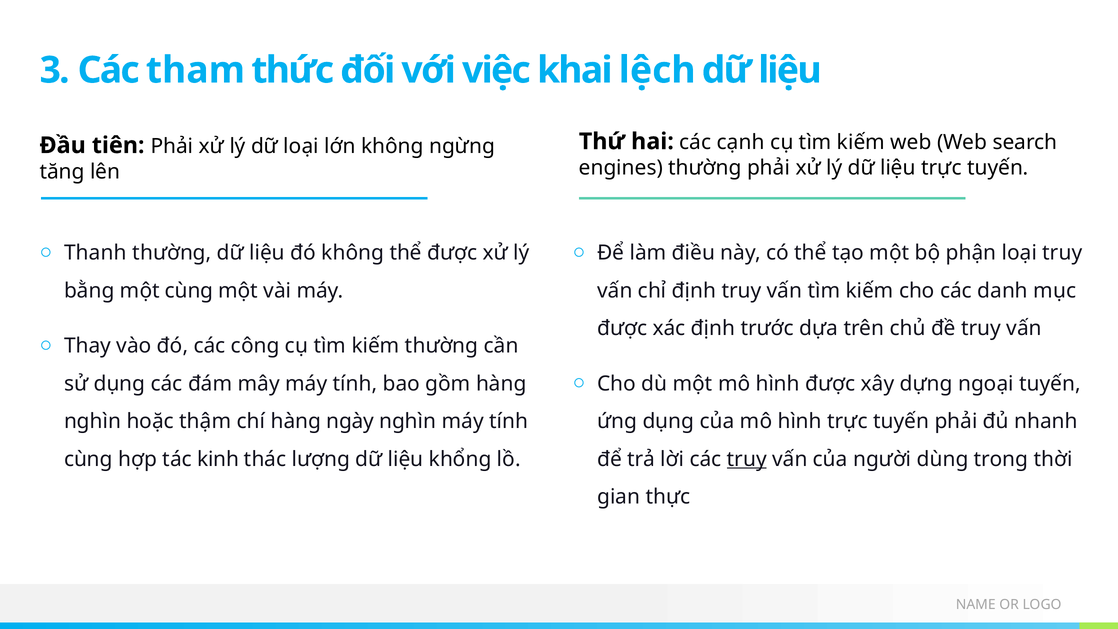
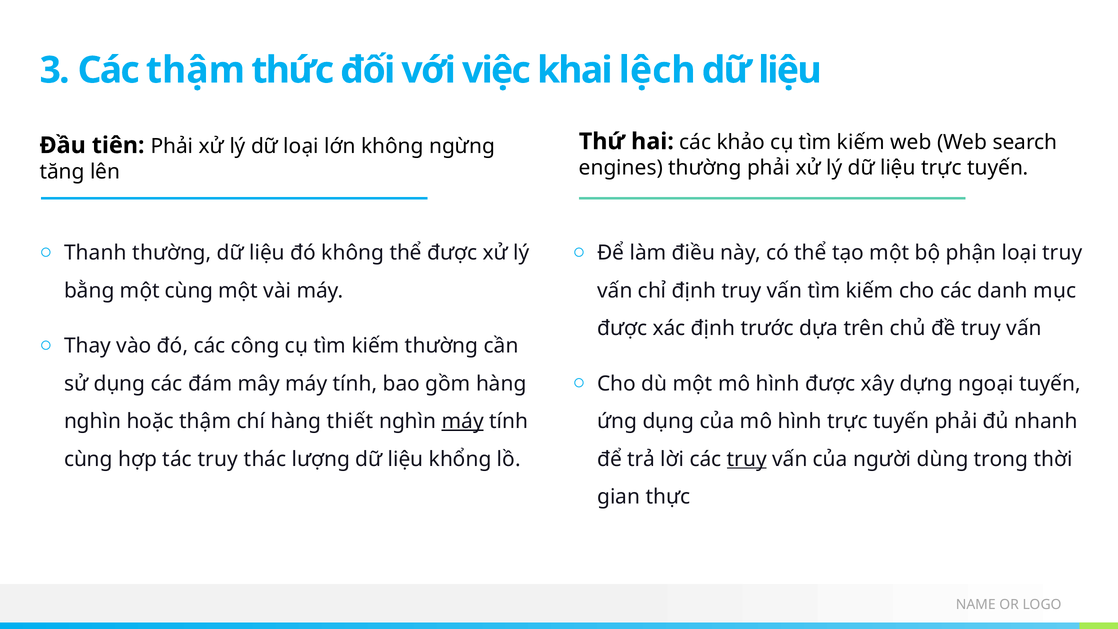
Các tham: tham -> thậm
cạnh: cạnh -> khảo
ngày: ngày -> thiết
máy at (463, 421) underline: none -> present
tác kinh: kinh -> truy
